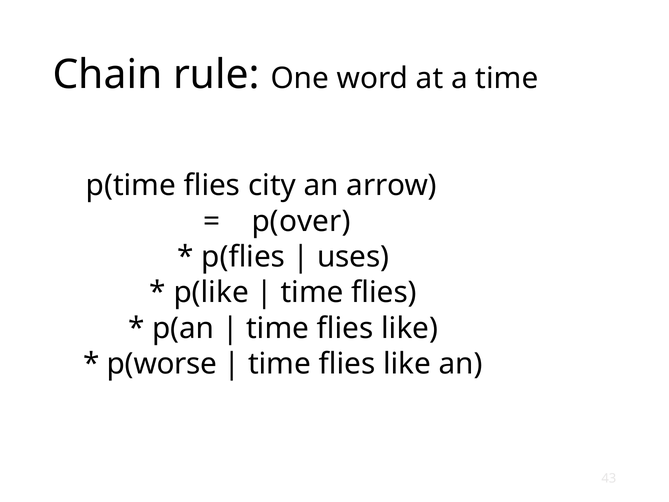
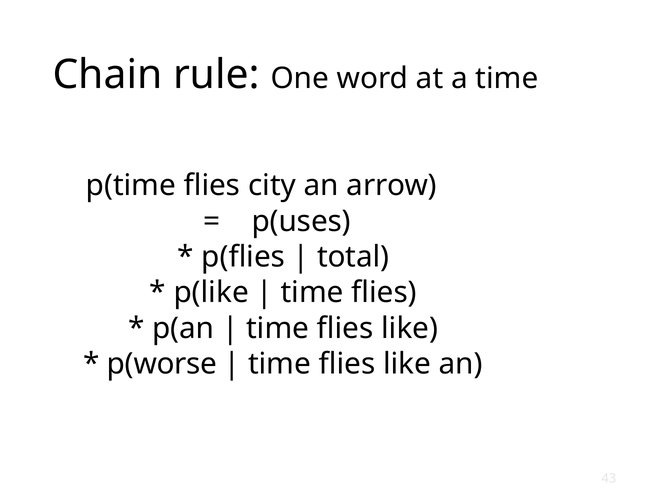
p(over: p(over -> p(uses
uses: uses -> total
